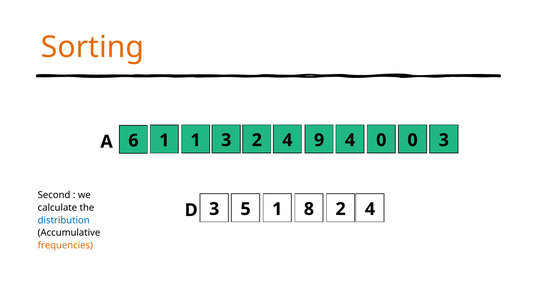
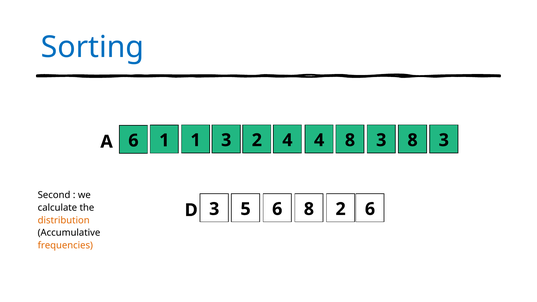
Sorting colour: orange -> blue
2 9: 9 -> 4
4 at (350, 140): 4 -> 8
1 4 0: 0 -> 3
0 at (413, 140): 0 -> 8
5 1: 1 -> 6
8 4: 4 -> 6
distribution colour: blue -> orange
